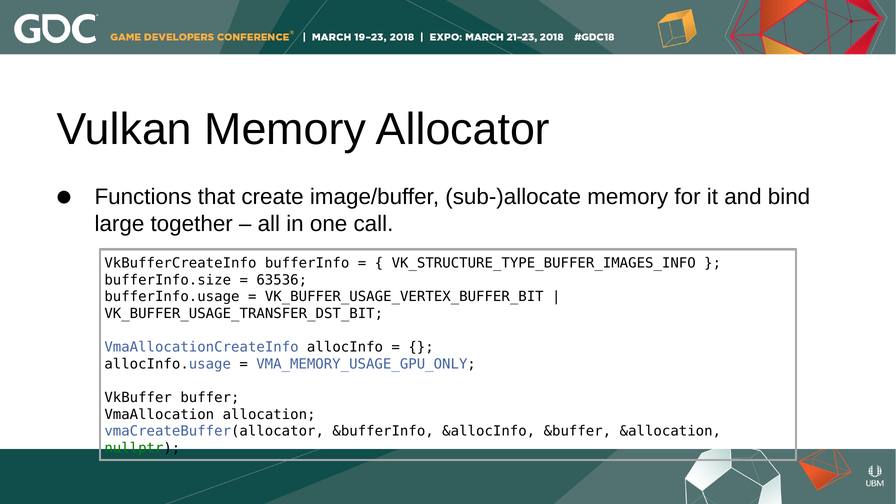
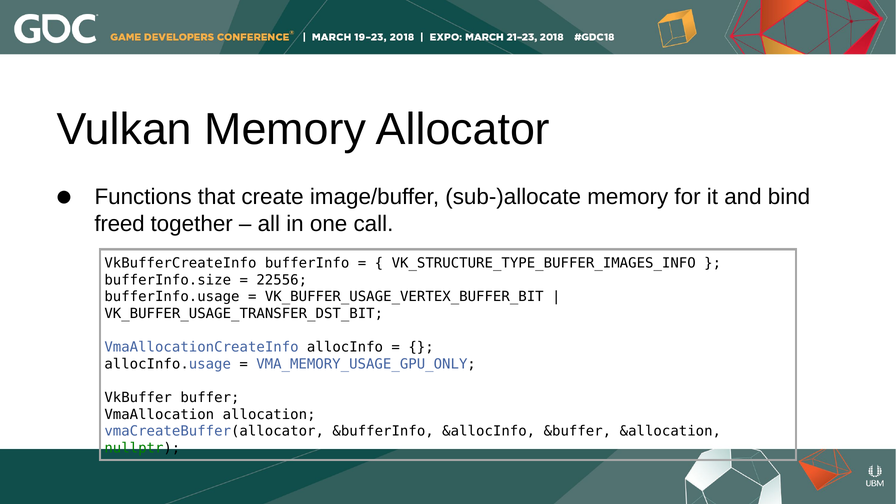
large: large -> freed
63536: 63536 -> 22556
